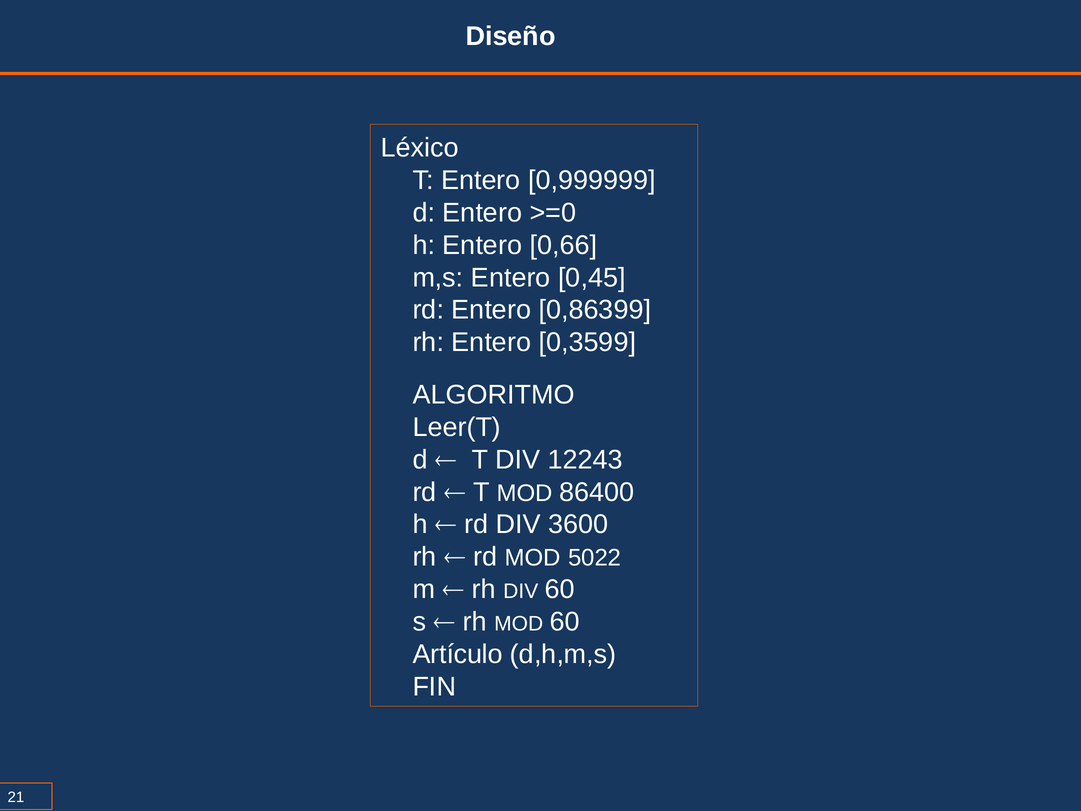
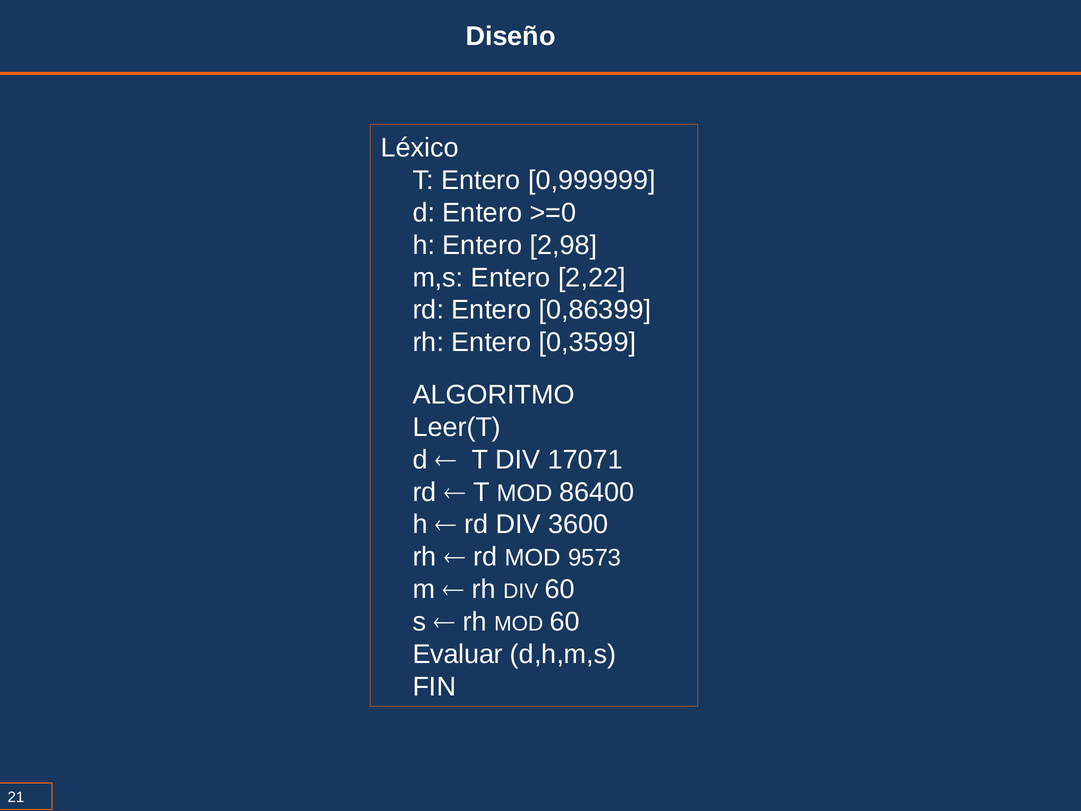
0,66: 0,66 -> 2,98
0,45: 0,45 -> 2,22
12243: 12243 -> 17071
5022: 5022 -> 9573
Artículo: Artículo -> Evaluar
